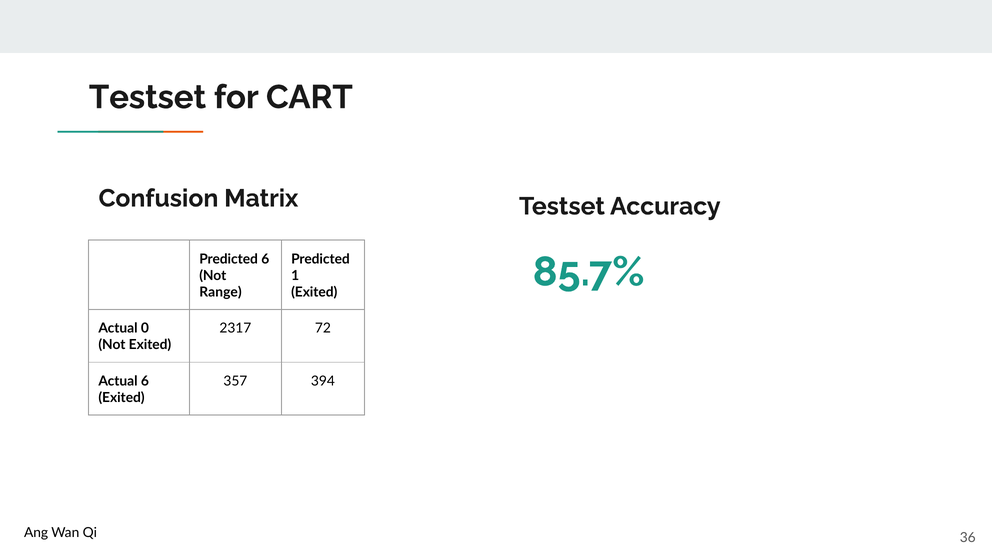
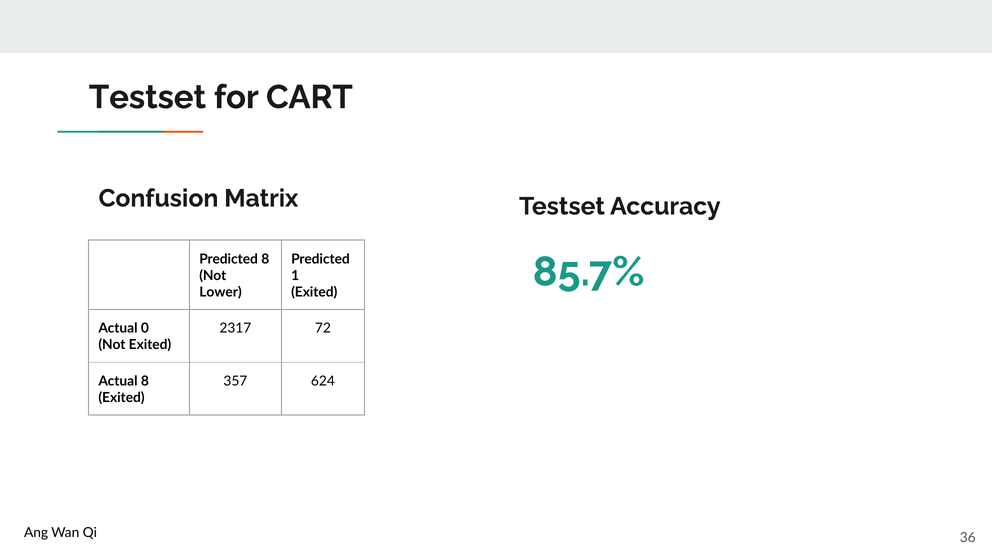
Predicted 6: 6 -> 8
Range: Range -> Lower
Actual 6: 6 -> 8
394: 394 -> 624
